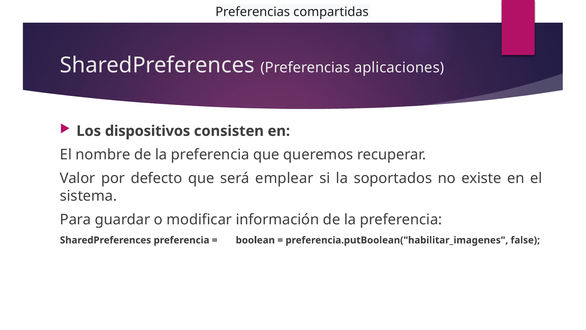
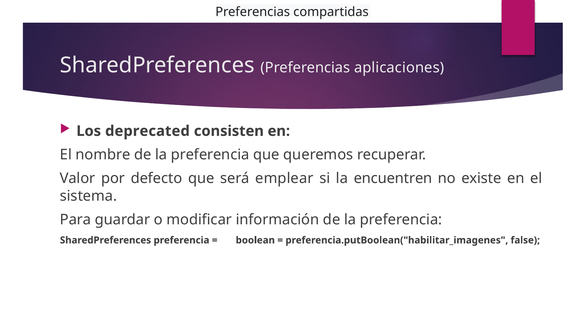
dispositivos: dispositivos -> deprecated
soportados: soportados -> encuentren
